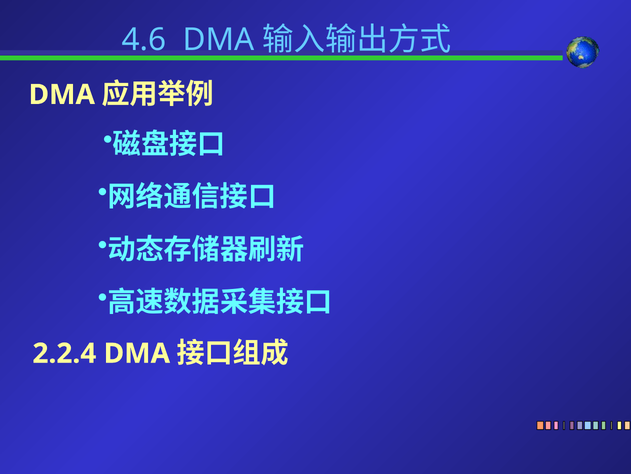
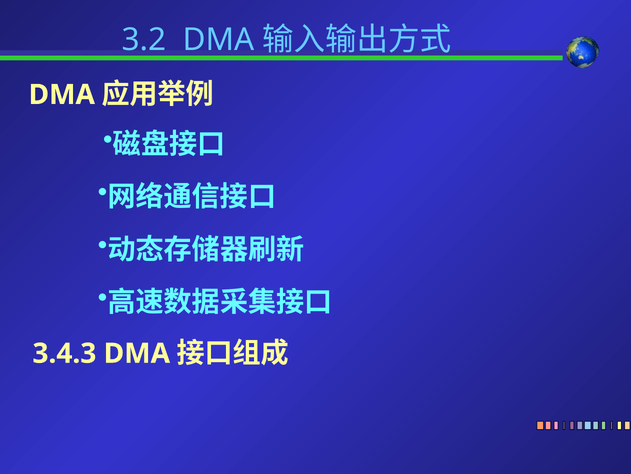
4.6: 4.6 -> 3.2
2.2.4: 2.2.4 -> 3.4.3
